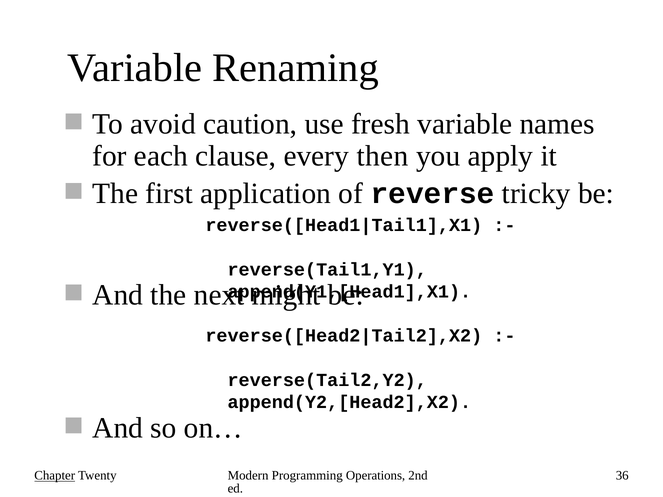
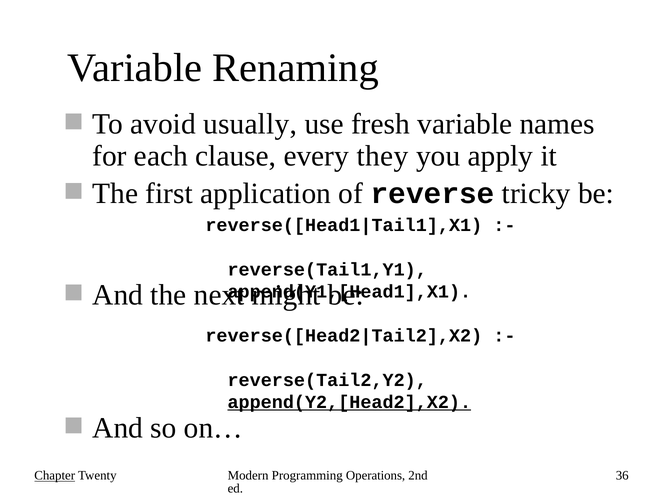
caution: caution -> usually
then: then -> they
append(Y2,[Head2],X2 underline: none -> present
